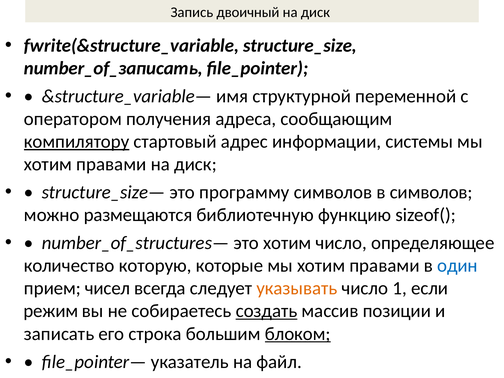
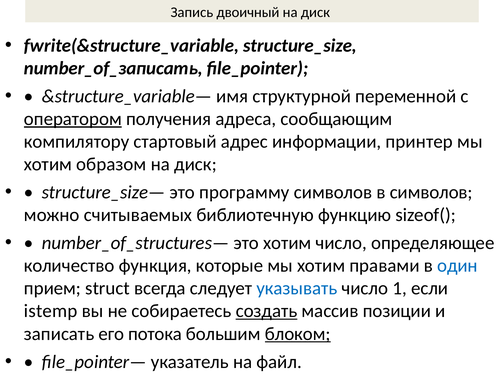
оператором underline: none -> present
компилятору underline: present -> none
системы: системы -> принтер
правами at (111, 164): правами -> образом
размещаются: размещаются -> считываемых
которую: которую -> функция
чисел: чисел -> struct
указывать colour: orange -> blue
режим: режим -> istemp
строка: строка -> потока
